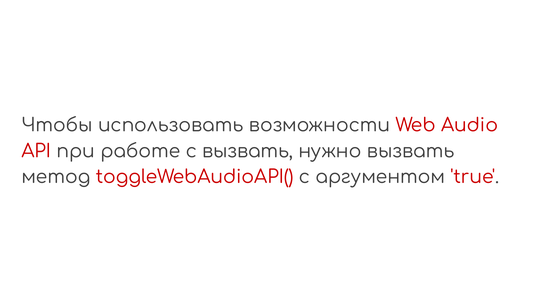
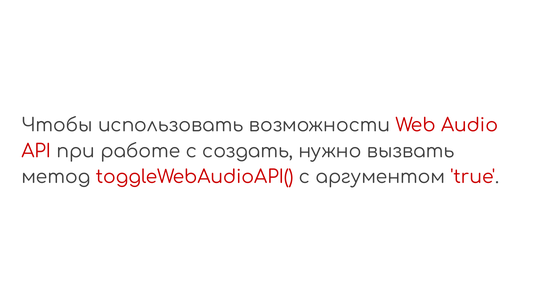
с вызвать: вызвать -> создать
